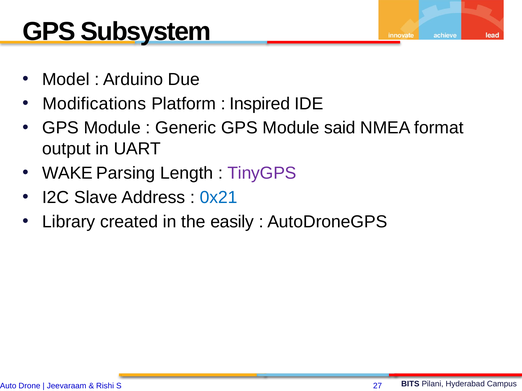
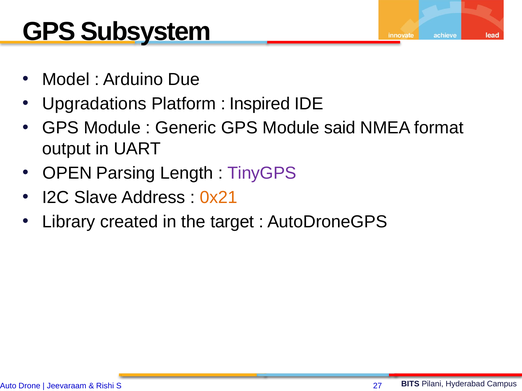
Modifications: Modifications -> Upgradations
WAKE: WAKE -> OPEN
0x21 colour: blue -> orange
easily: easily -> target
